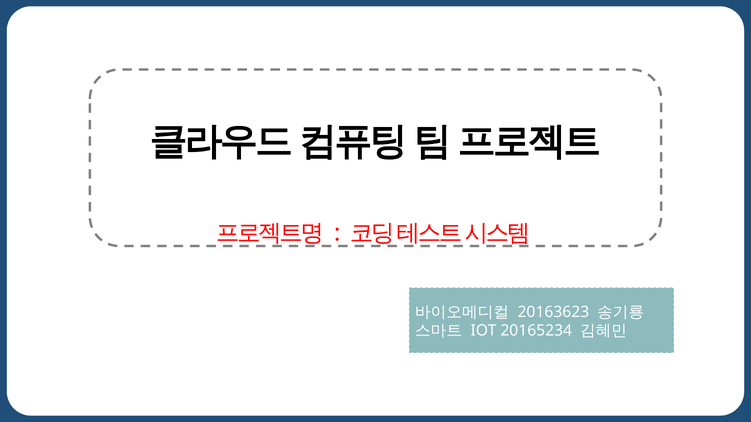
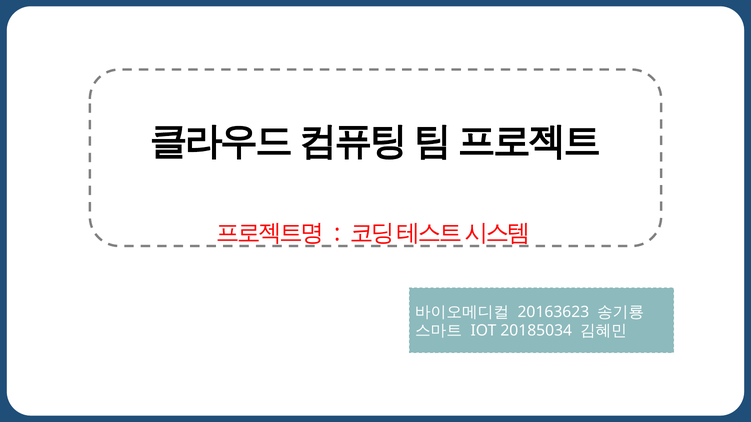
20165234: 20165234 -> 20185034
